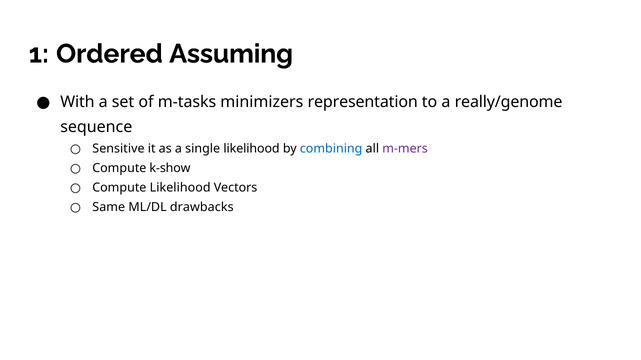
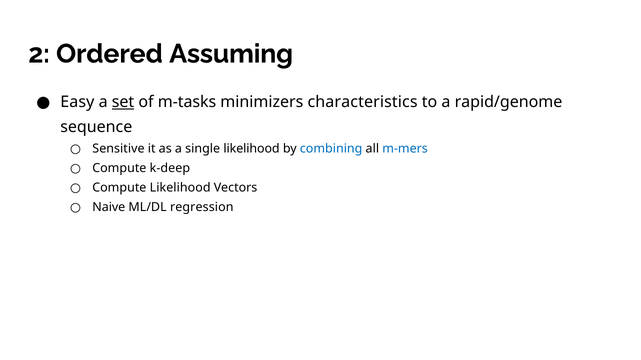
1: 1 -> 2
With: With -> Easy
set underline: none -> present
representation: representation -> characteristics
really/genome: really/genome -> rapid/genome
m-mers colour: purple -> blue
k-show: k-show -> k-deep
Same: Same -> Naive
drawbacks: drawbacks -> regression
